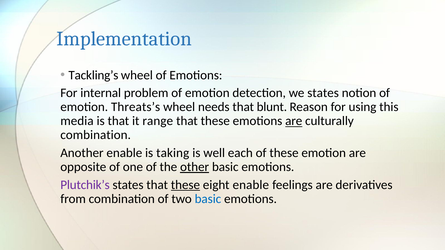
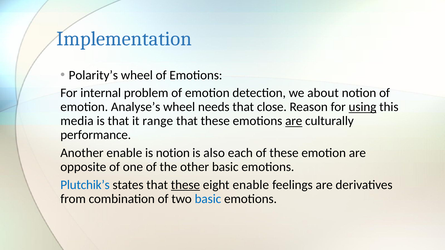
Tackling’s: Tackling’s -> Polarity’s
we states: states -> about
Threats’s: Threats’s -> Analyse’s
blunt: blunt -> close
using underline: none -> present
combination at (96, 135): combination -> performance
is taking: taking -> notion
well: well -> also
other underline: present -> none
Plutchik’s colour: purple -> blue
